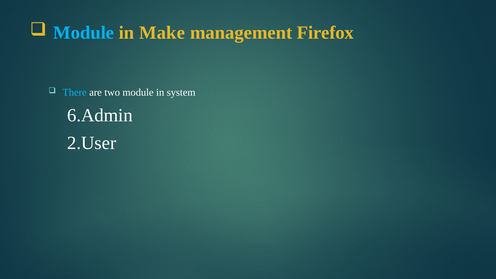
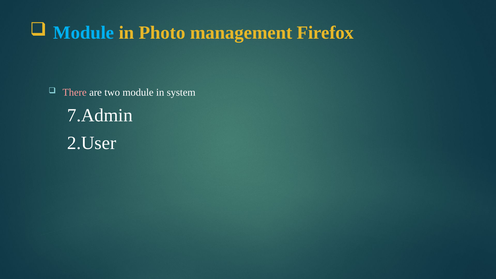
Make: Make -> Photo
There colour: light blue -> pink
6.Admin: 6.Admin -> 7.Admin
